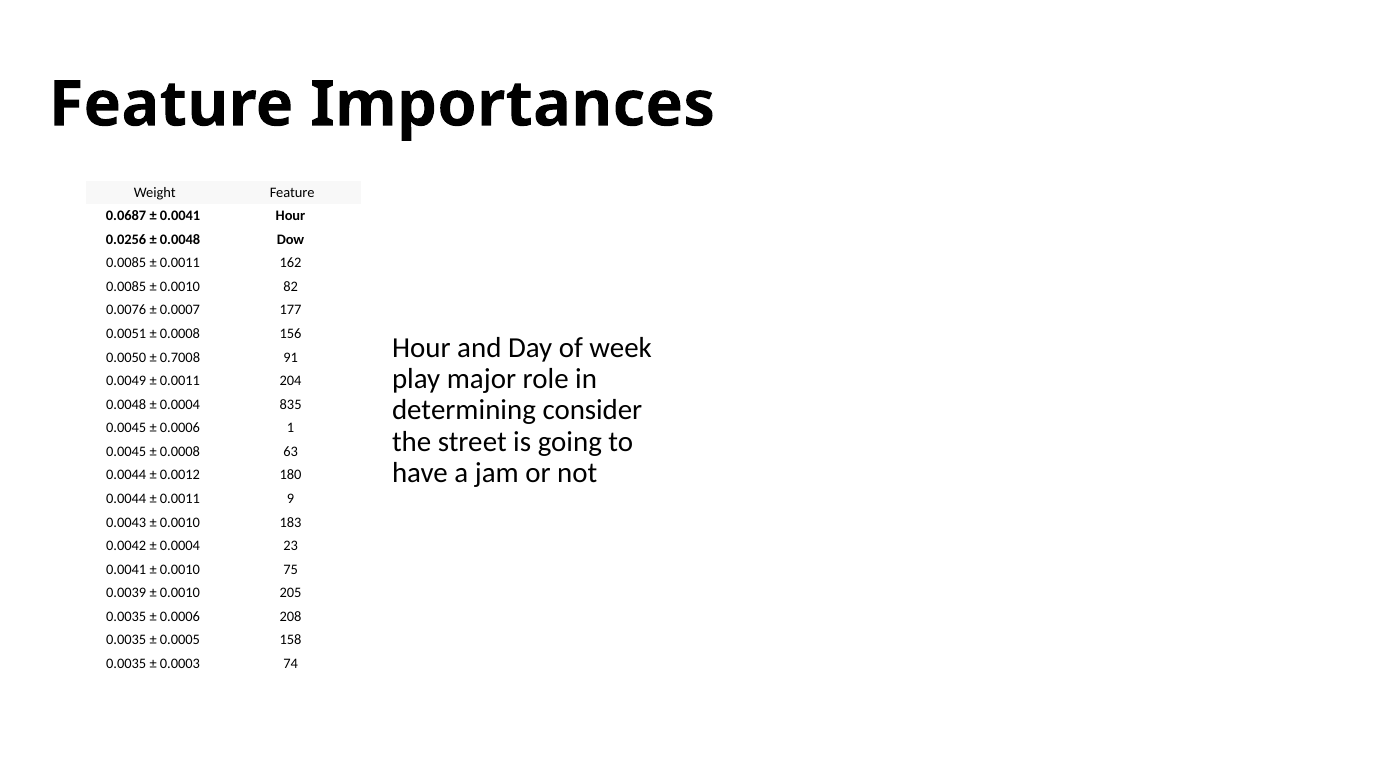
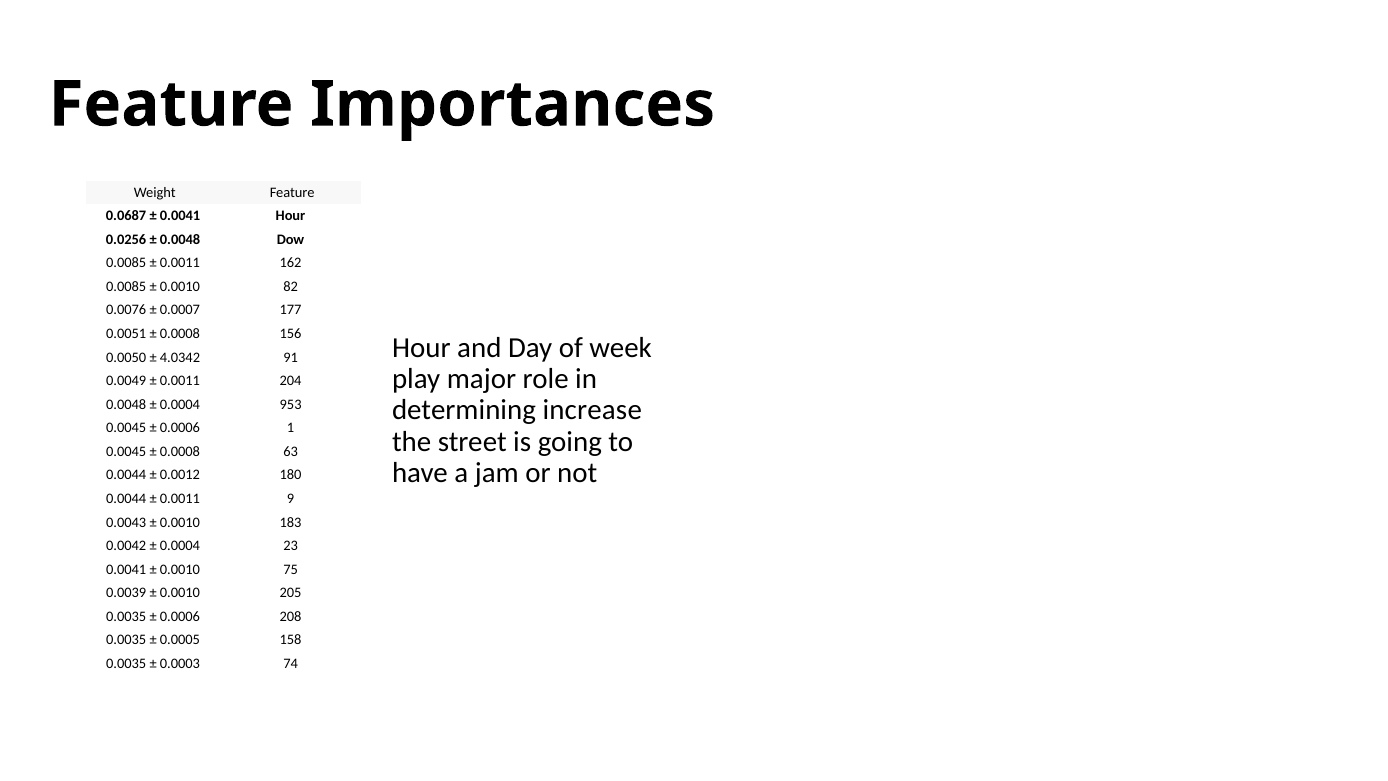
0.7008: 0.7008 -> 4.0342
835: 835 -> 953
consider: consider -> increase
